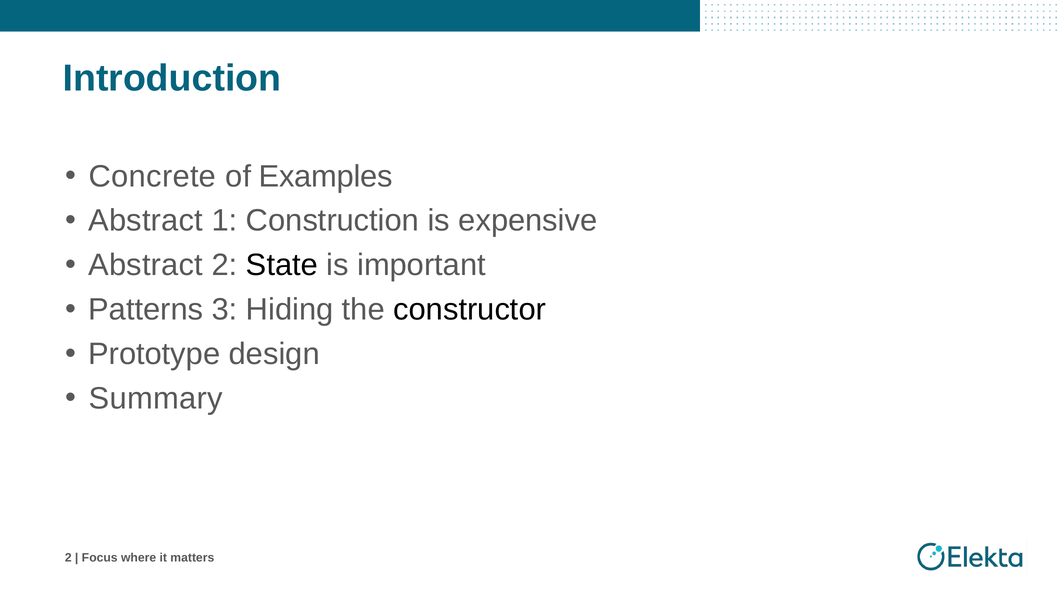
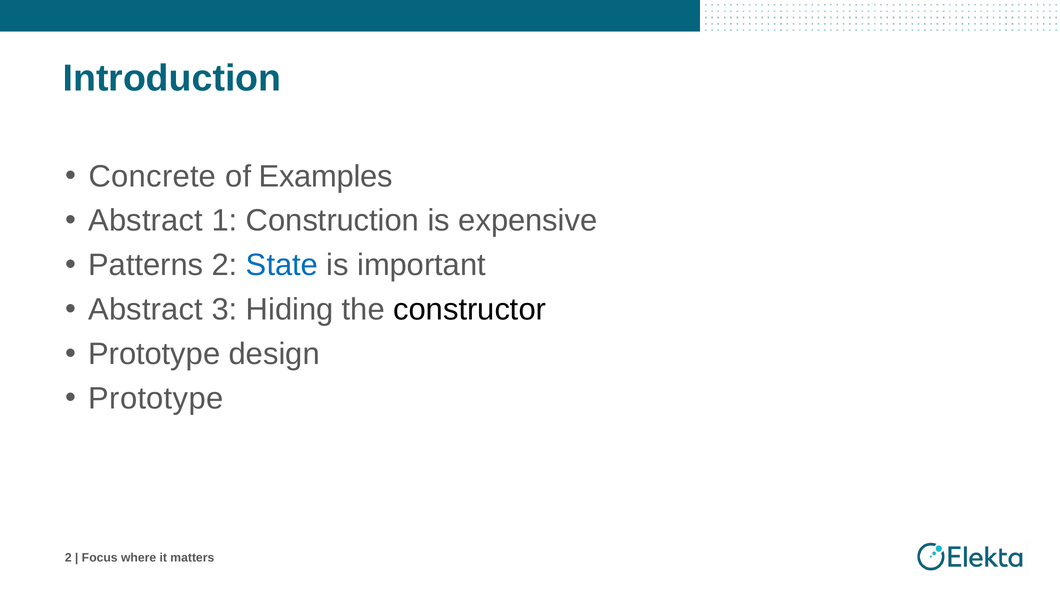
Abstract at (146, 265): Abstract -> Patterns
State colour: black -> blue
Patterns at (146, 310): Patterns -> Abstract
Summary at (156, 399): Summary -> Prototype
